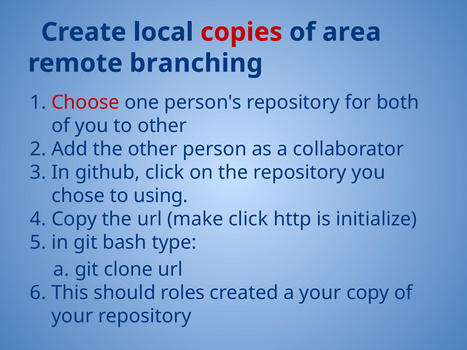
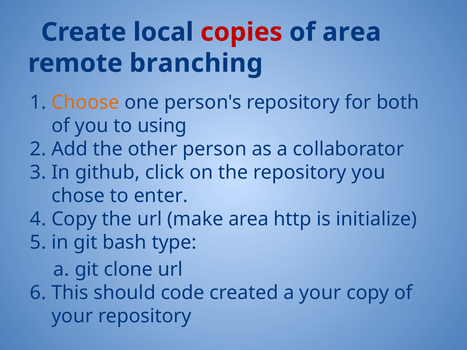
Choose colour: red -> orange
to other: other -> using
using: using -> enter
make click: click -> area
roles: roles -> code
